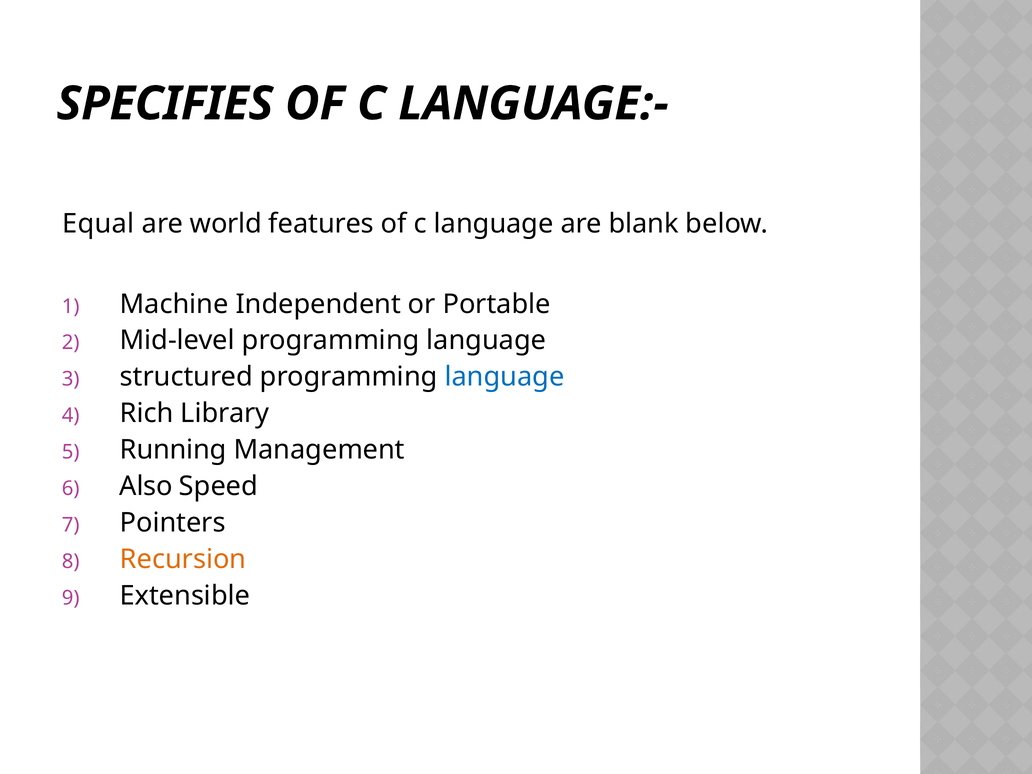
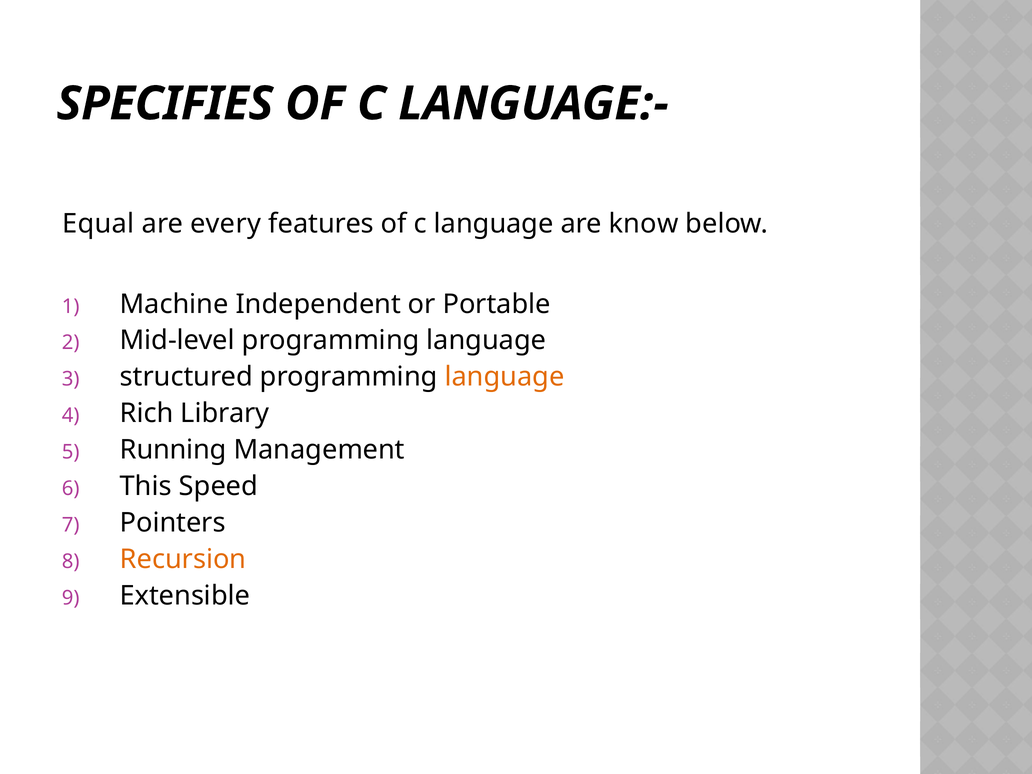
world: world -> every
blank: blank -> know
language at (504, 377) colour: blue -> orange
Also: Also -> This
